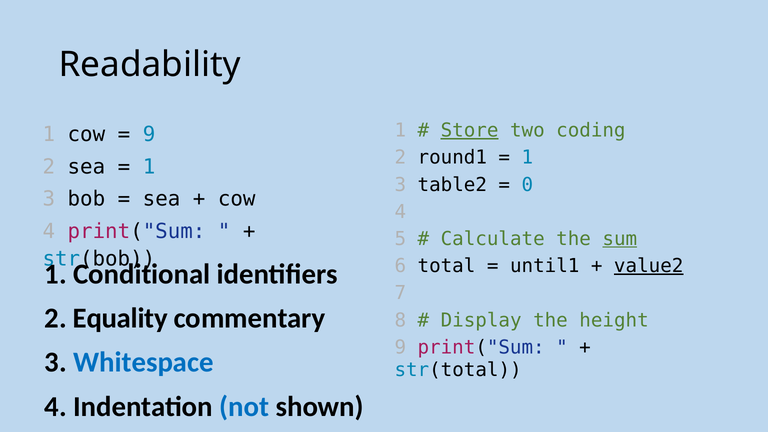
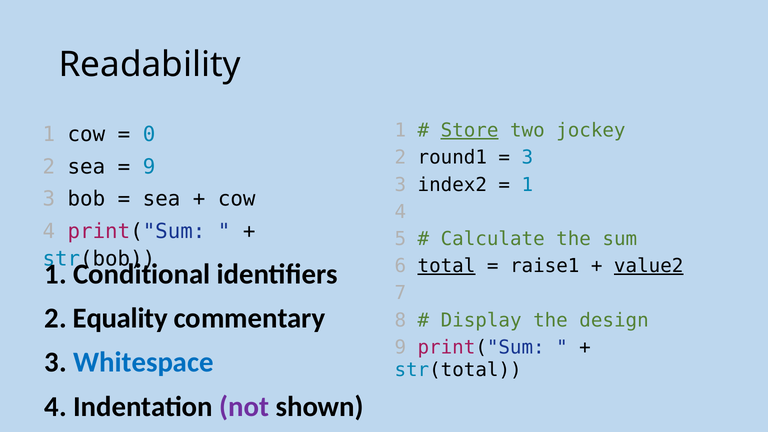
coding: coding -> jockey
9 at (149, 134): 9 -> 0
1 at (527, 158): 1 -> 3
1 at (149, 167): 1 -> 9
table2: table2 -> index2
0 at (527, 185): 0 -> 1
sum underline: present -> none
total underline: none -> present
until1: until1 -> raise1
height: height -> design
not colour: blue -> purple
